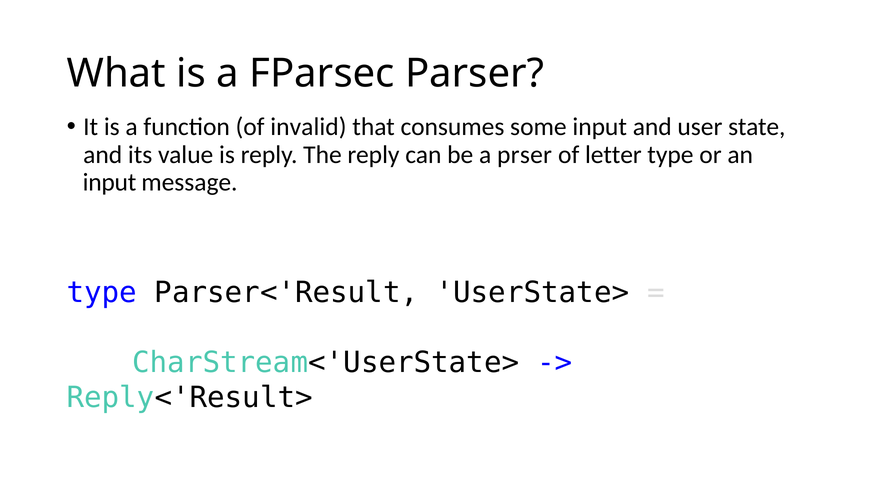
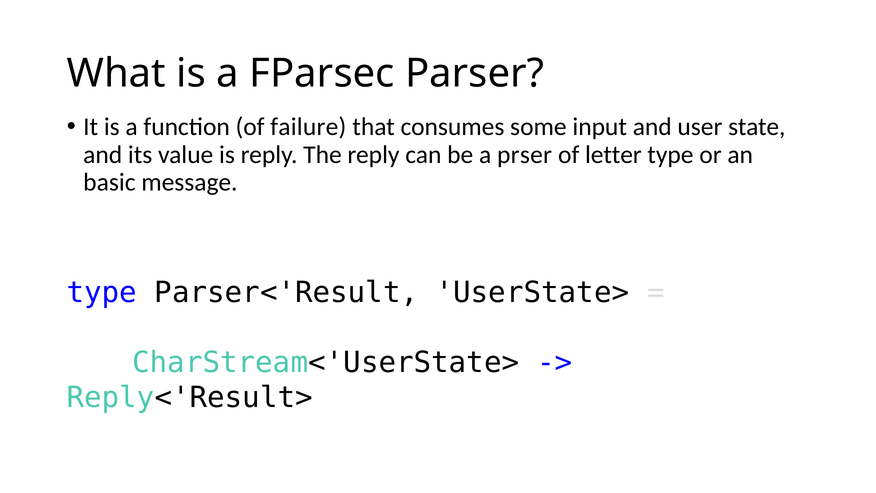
invalid: invalid -> failure
input at (110, 182): input -> basic
